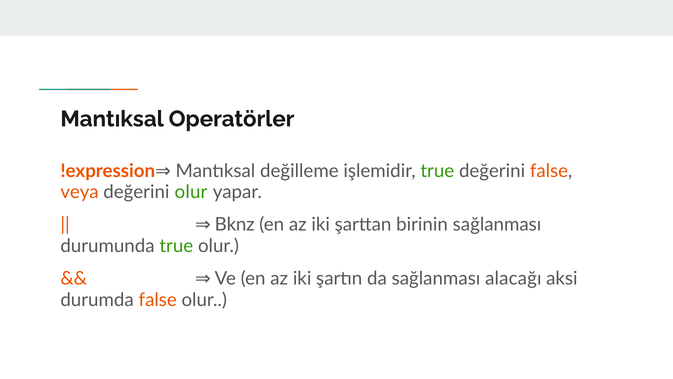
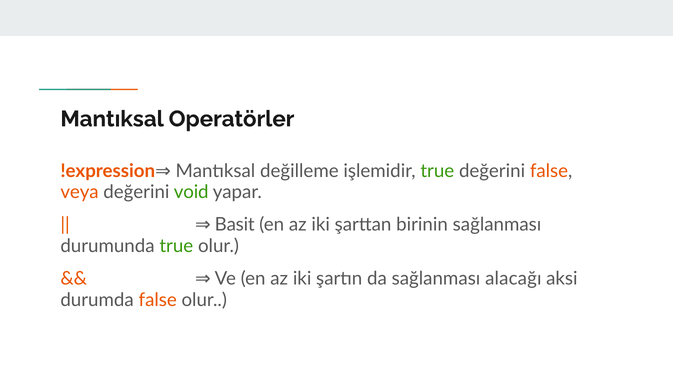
değerini olur: olur -> void
Bknz: Bknz -> Basit
